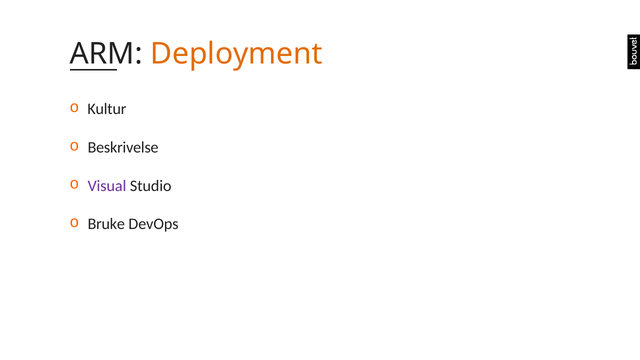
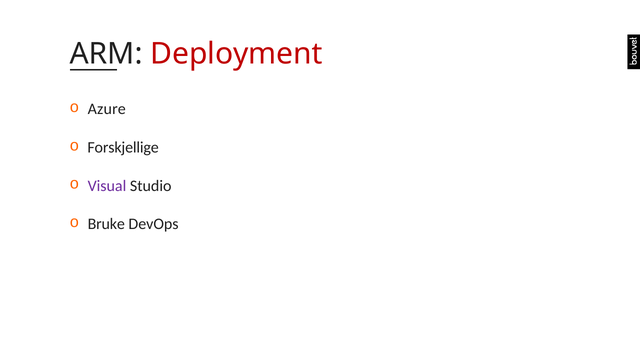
Deployment colour: orange -> red
Kultur: Kultur -> Azure
Beskrivelse: Beskrivelse -> Forskjellige
